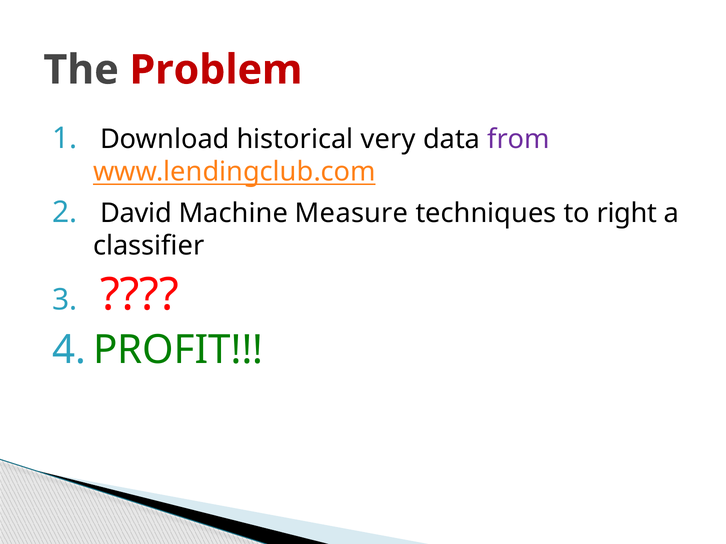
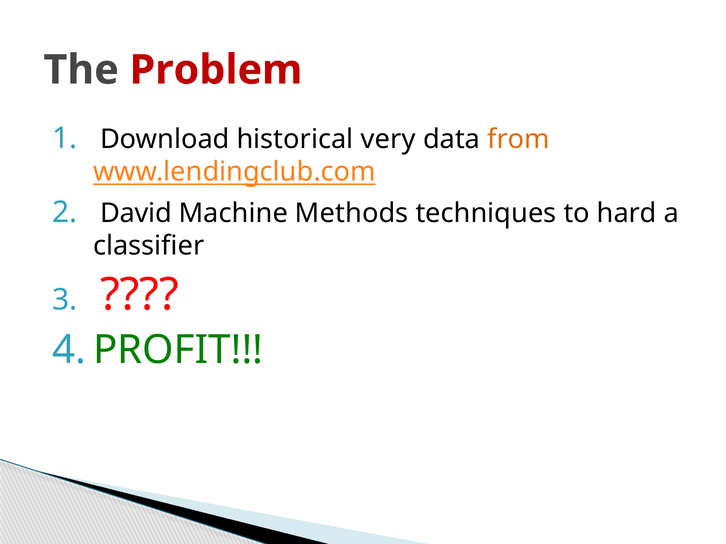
from colour: purple -> orange
Measure: Measure -> Methods
right: right -> hard
